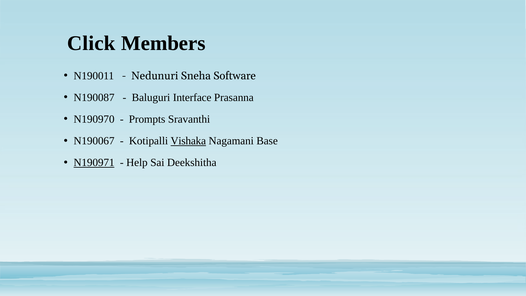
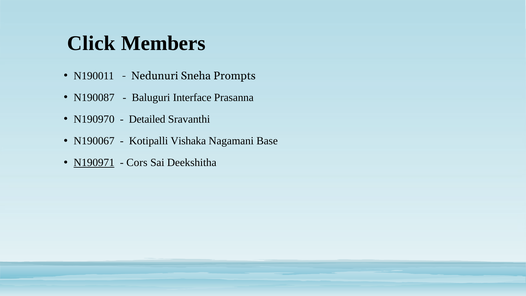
Software: Software -> Prompts
Prompts: Prompts -> Detailed
Vishaka underline: present -> none
Help: Help -> Cors
